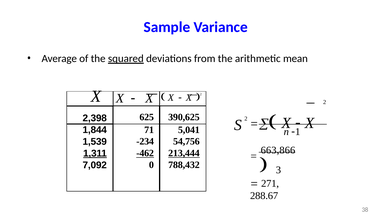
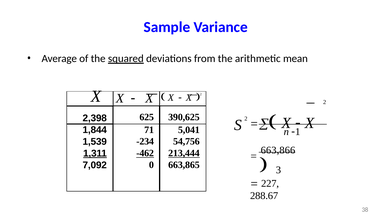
788,432: 788,432 -> 663,865
271: 271 -> 227
